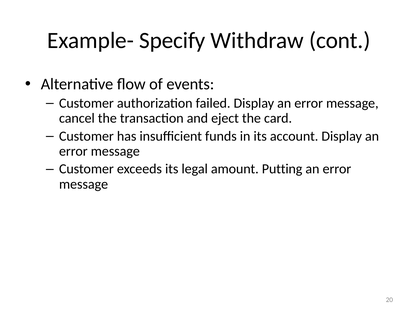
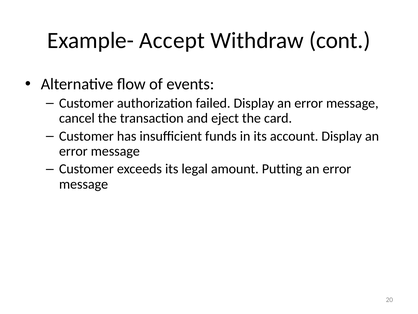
Specify: Specify -> Accept
